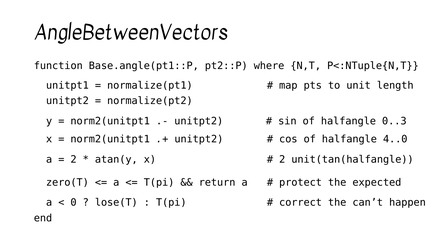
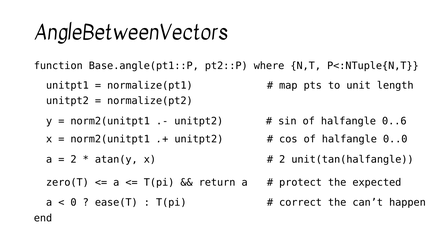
0..3: 0..3 -> 0..6
4..0: 4..0 -> 0..0
lose(T: lose(T -> ease(T
